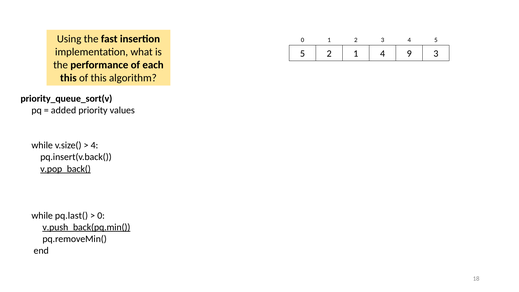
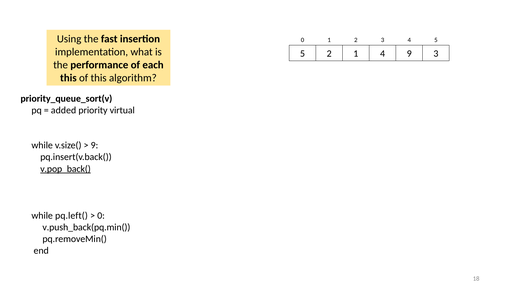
values: values -> virtual
4 at (94, 145): 4 -> 9
pq.last(: pq.last( -> pq.left(
v.push_back(pq.min( underline: present -> none
